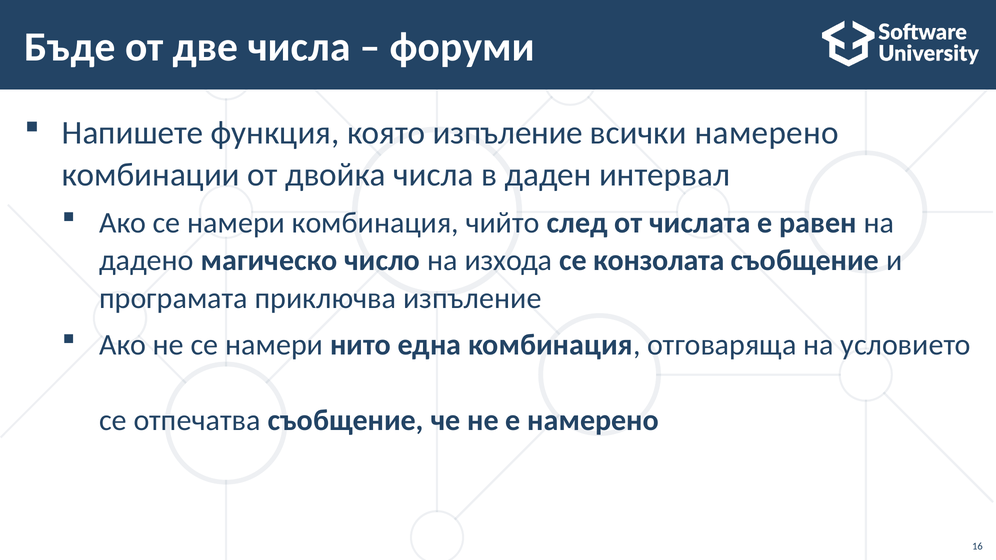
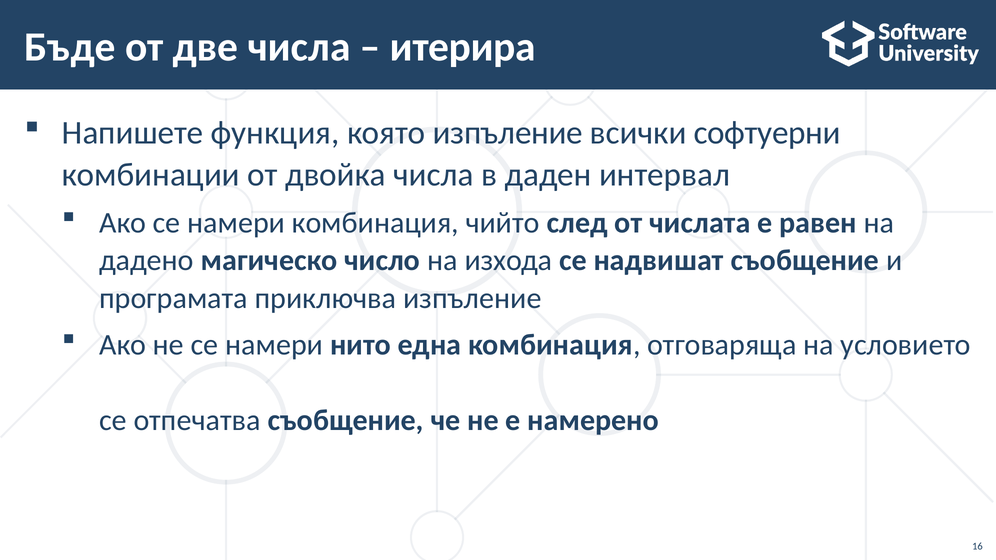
форуми: форуми -> итерира
всички намерено: намерено -> софтуерни
конзолата: конзолата -> надвишат
